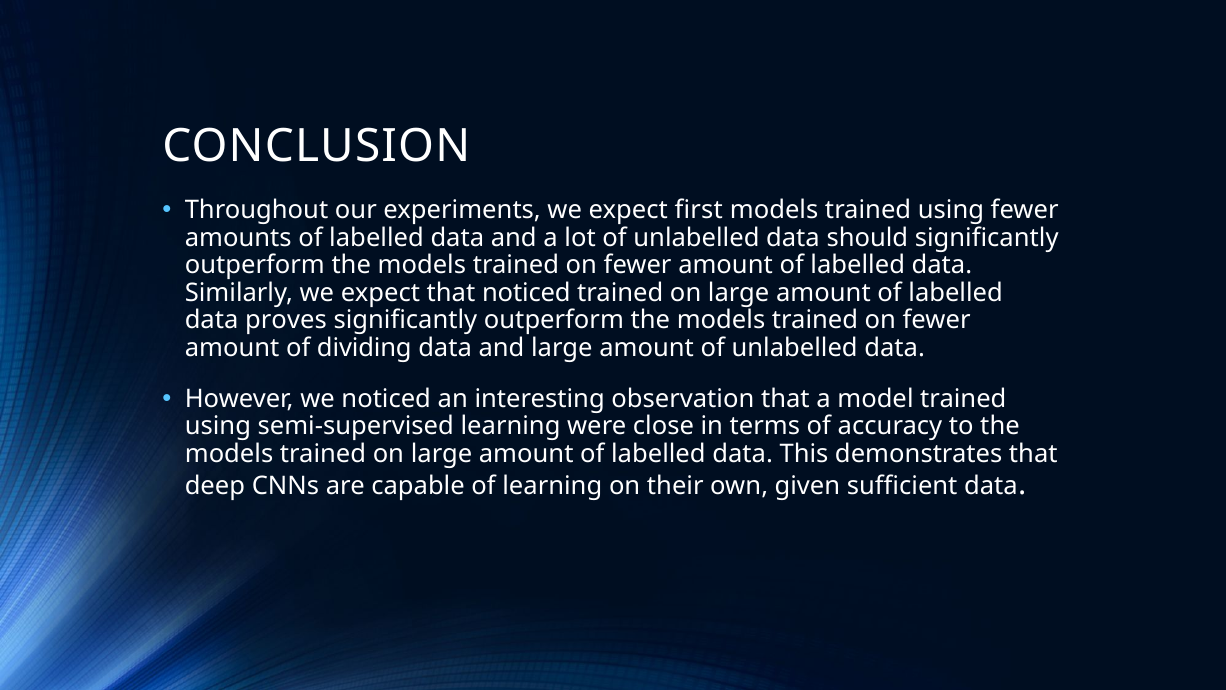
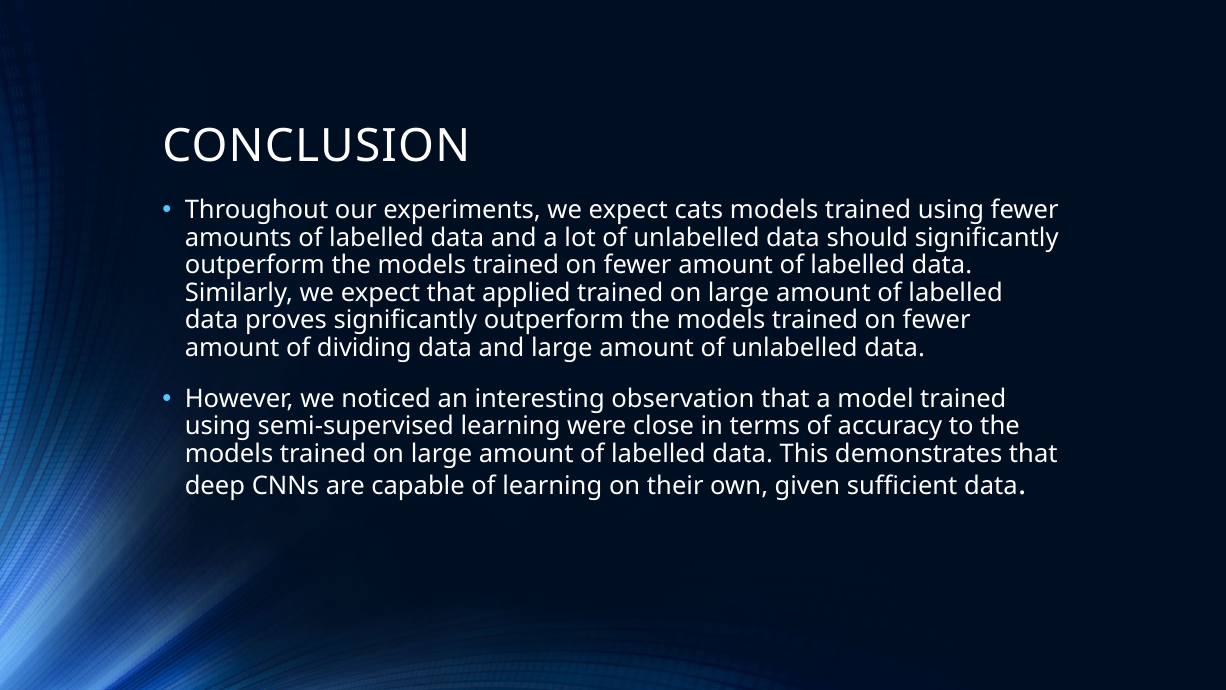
first: first -> cats
that noticed: noticed -> applied
